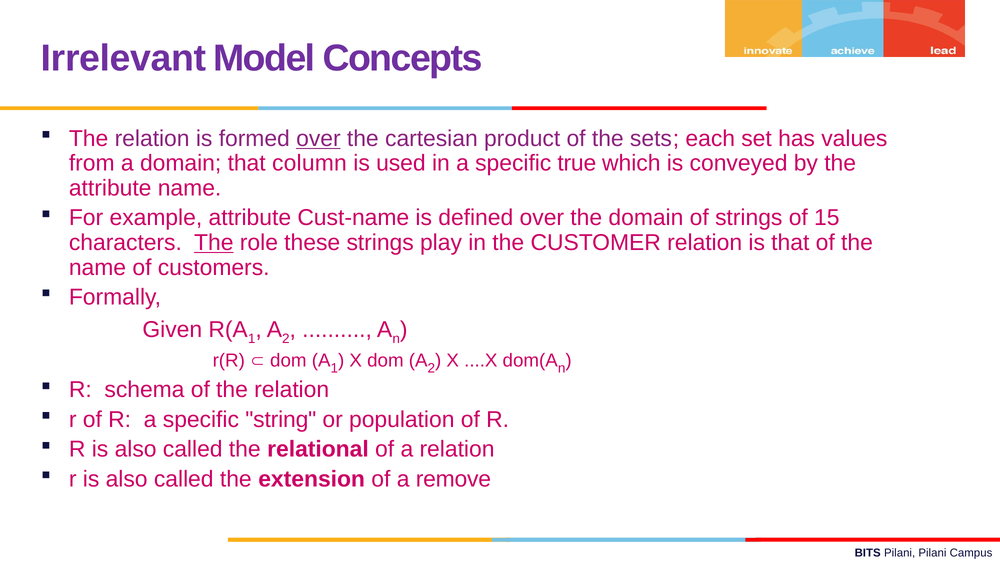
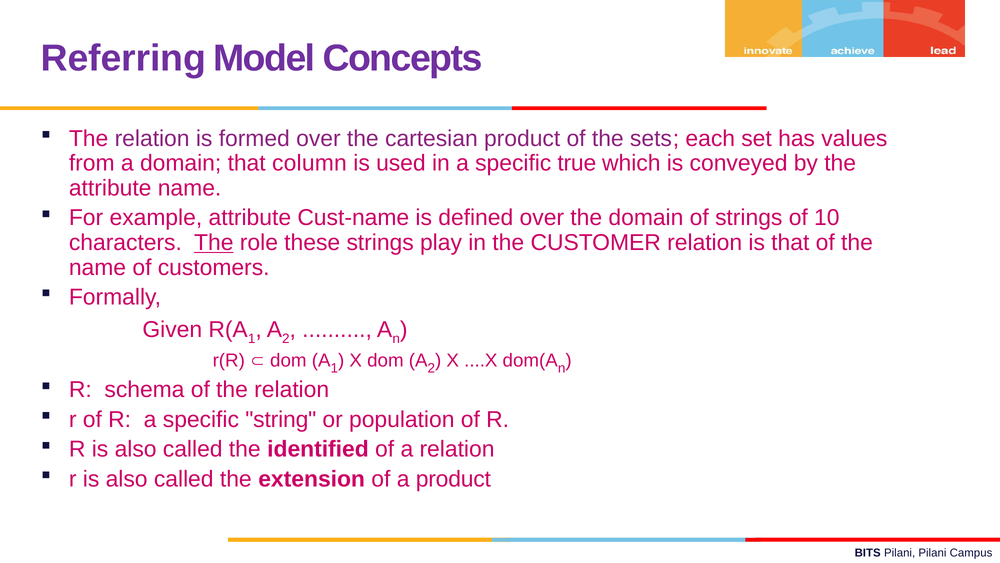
Irrelevant: Irrelevant -> Referring
over at (318, 139) underline: present -> none
15: 15 -> 10
relational: relational -> identified
a remove: remove -> product
